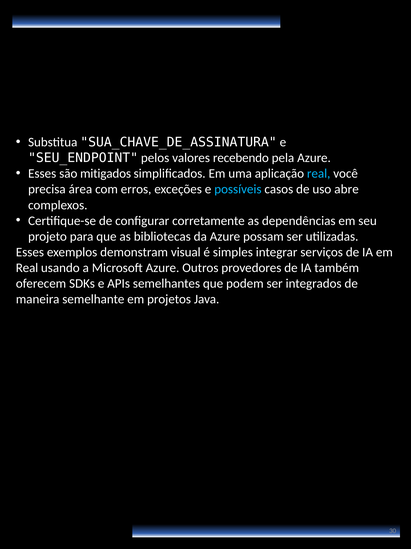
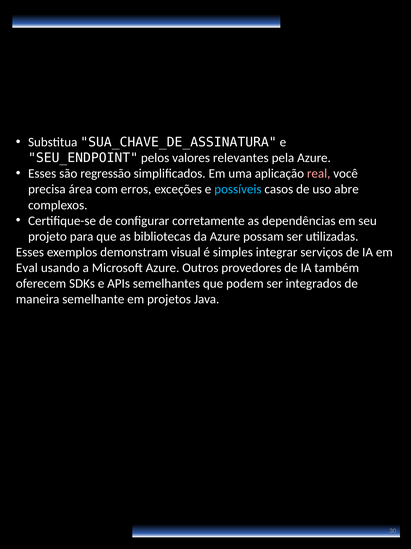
recebendo: recebendo -> relevantes
mitigados: mitigados -> regressão
real at (319, 173) colour: light blue -> pink
Real at (27, 267): Real -> Eval
